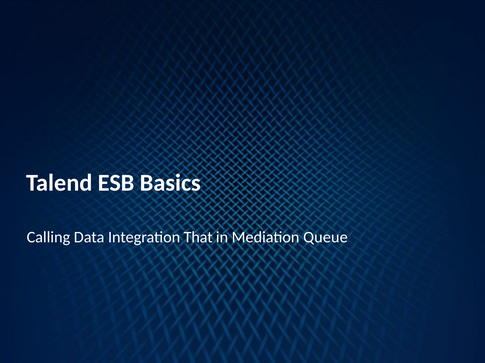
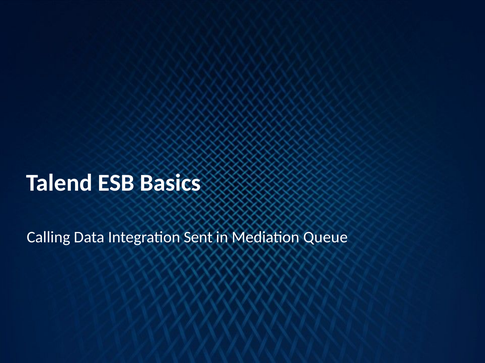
That: That -> Sent
